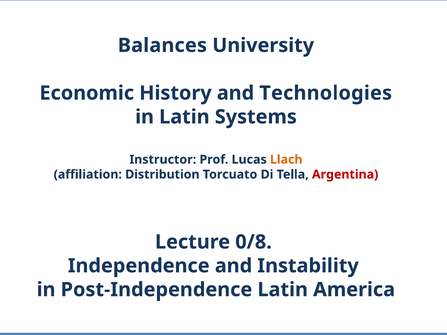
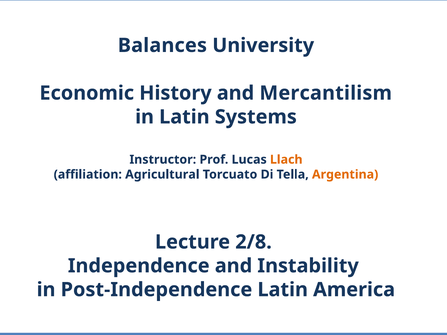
Technologies: Technologies -> Mercantilism
Distribution: Distribution -> Agricultural
Argentina colour: red -> orange
0/8: 0/8 -> 2/8
